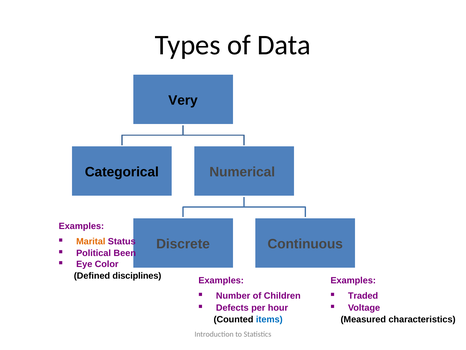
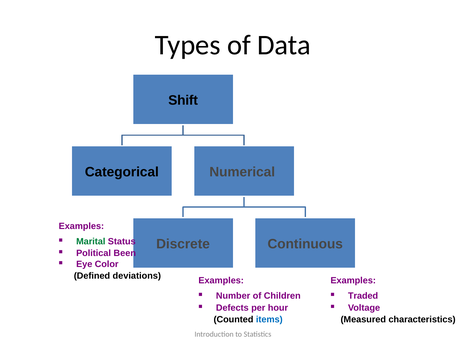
Very: Very -> Shift
Marital colour: orange -> green
disciplines: disciplines -> deviations
